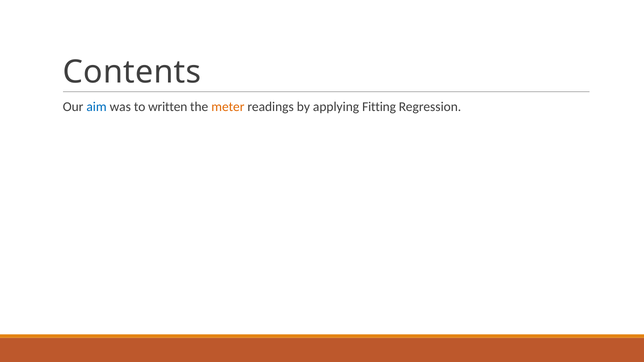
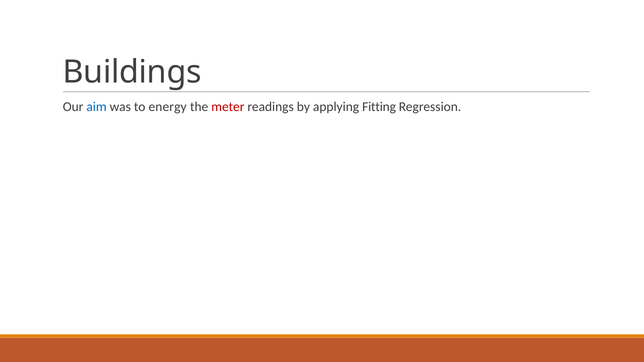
Contents: Contents -> Buildings
written: written -> energy
meter colour: orange -> red
